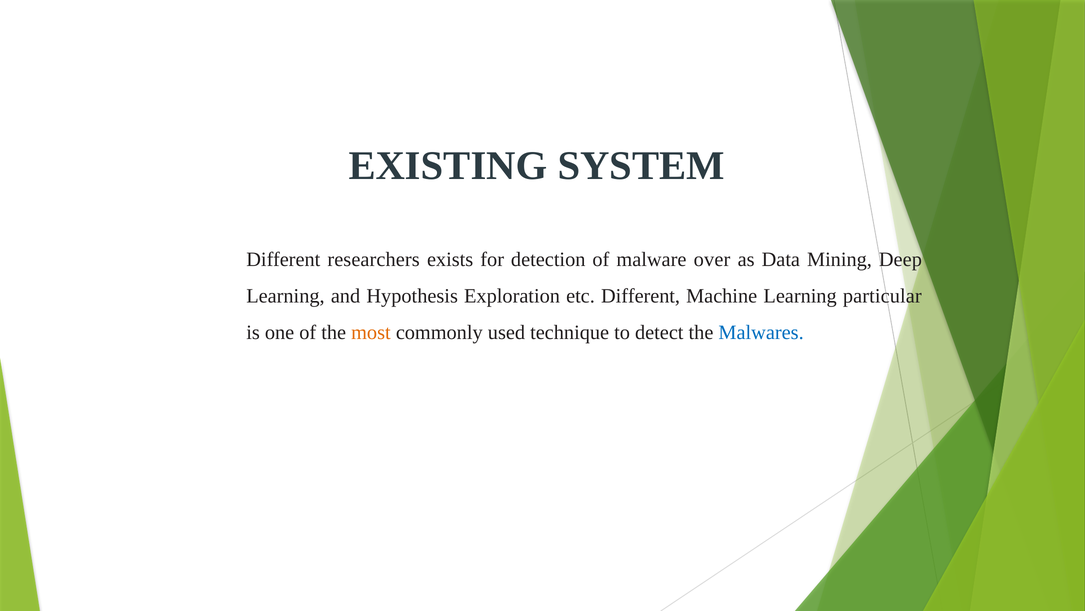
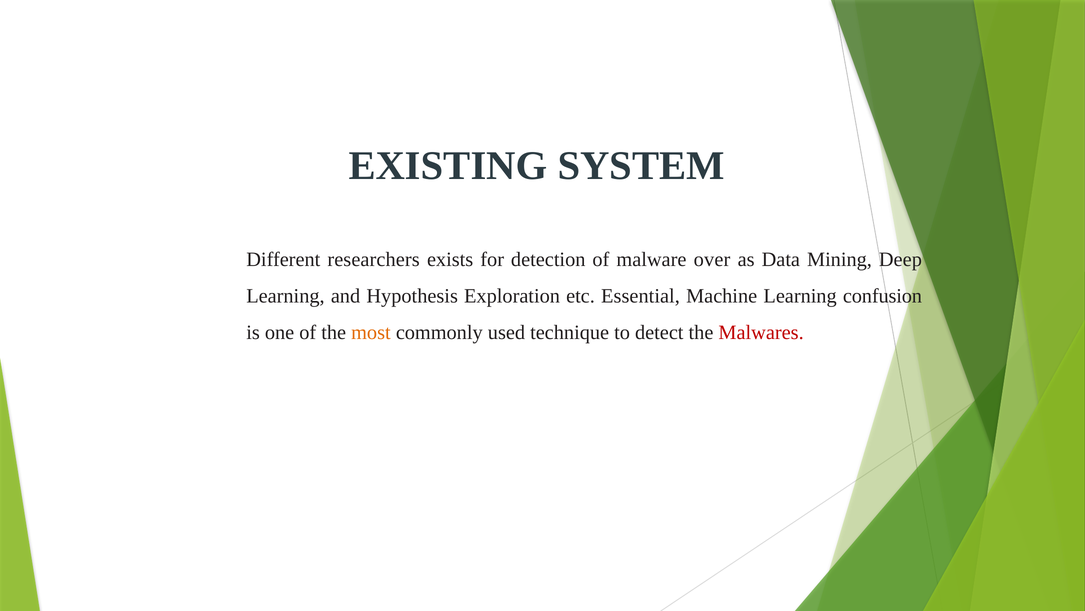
etc Different: Different -> Essential
particular: particular -> confusion
Malwares colour: blue -> red
